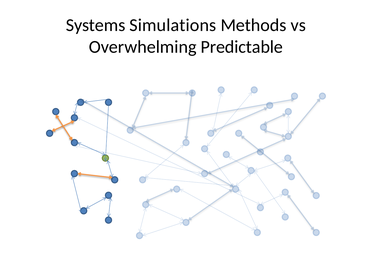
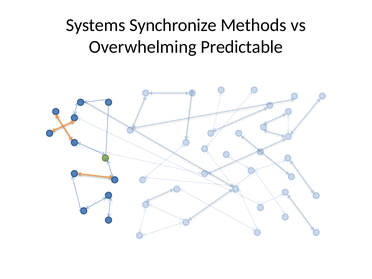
Simulations: Simulations -> Synchronize
